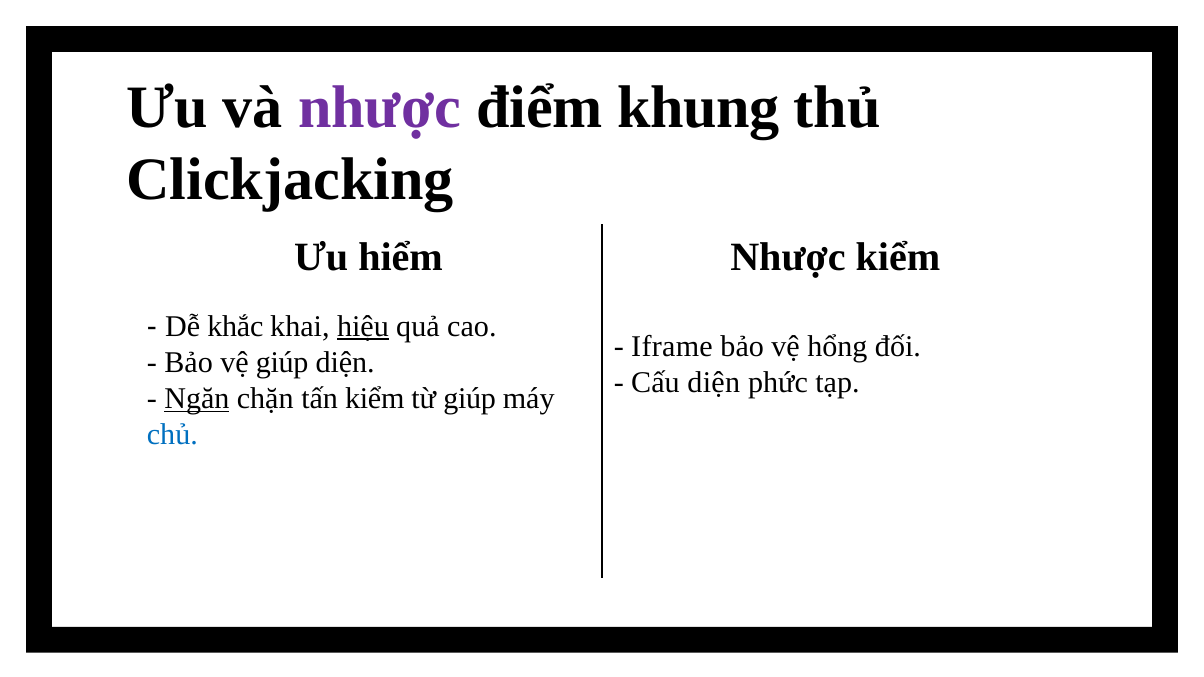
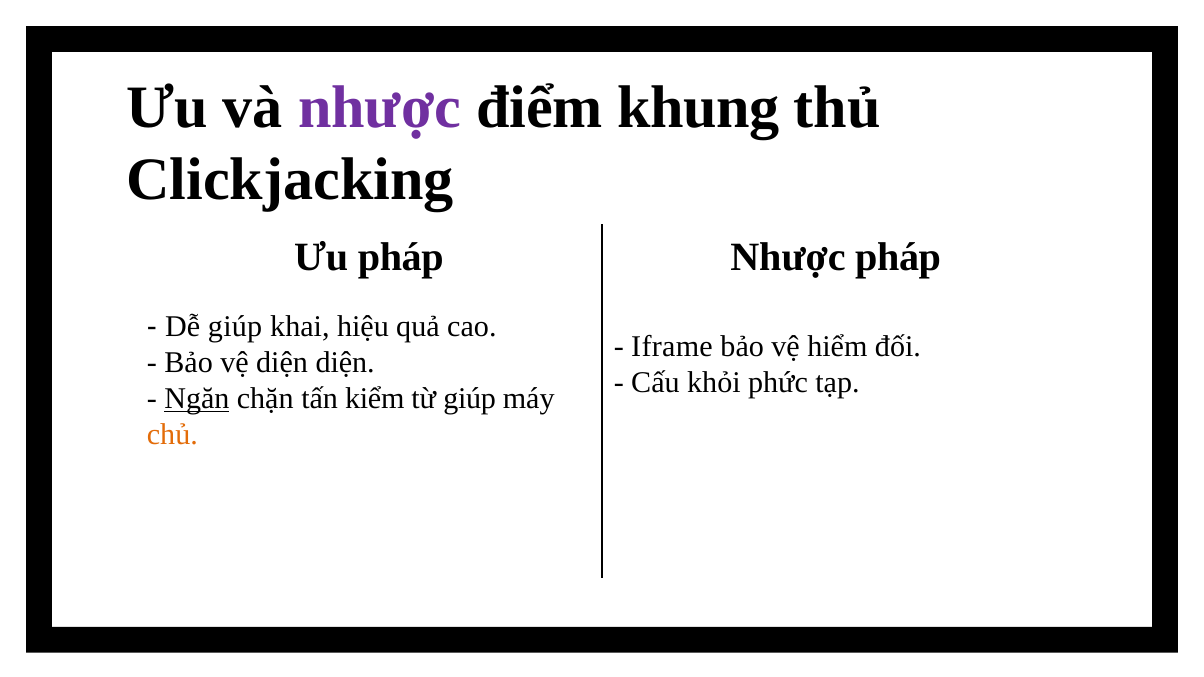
Ưu hiểm: hiểm -> pháp
Nhược kiểm: kiểm -> pháp
Dễ khắc: khắc -> giúp
hiệu underline: present -> none
hổng: hổng -> hiểm
vệ giúp: giúp -> diện
Cấu diện: diện -> khỏi
chủ colour: blue -> orange
